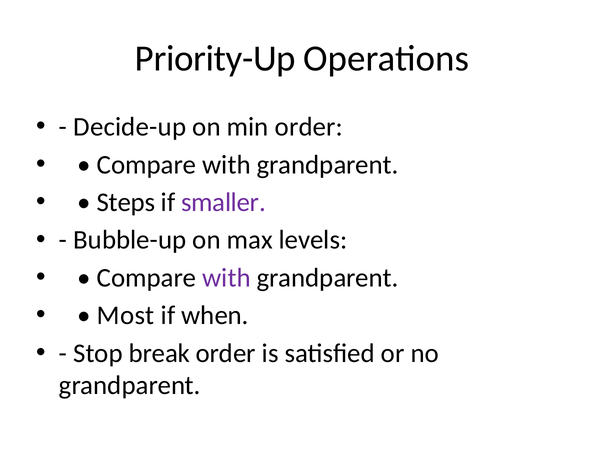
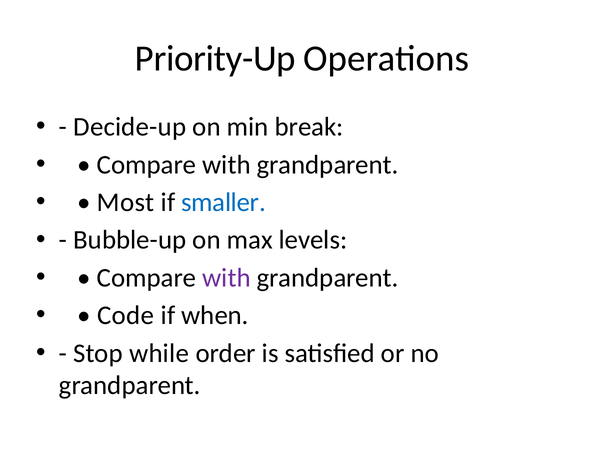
min order: order -> break
Steps: Steps -> Most
smaller colour: purple -> blue
Most: Most -> Code
break: break -> while
